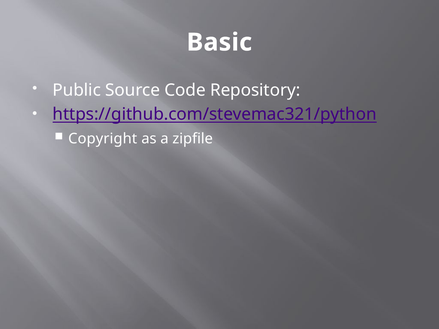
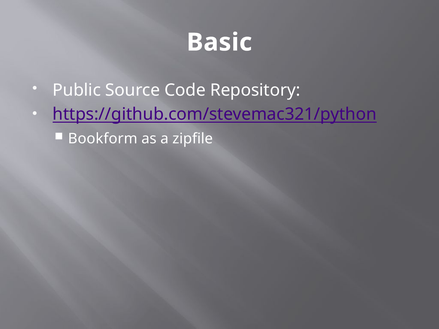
Copyright: Copyright -> Bookform
